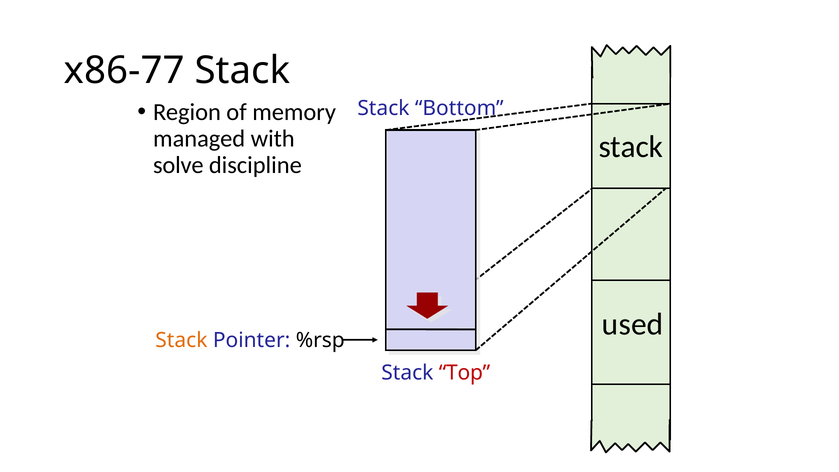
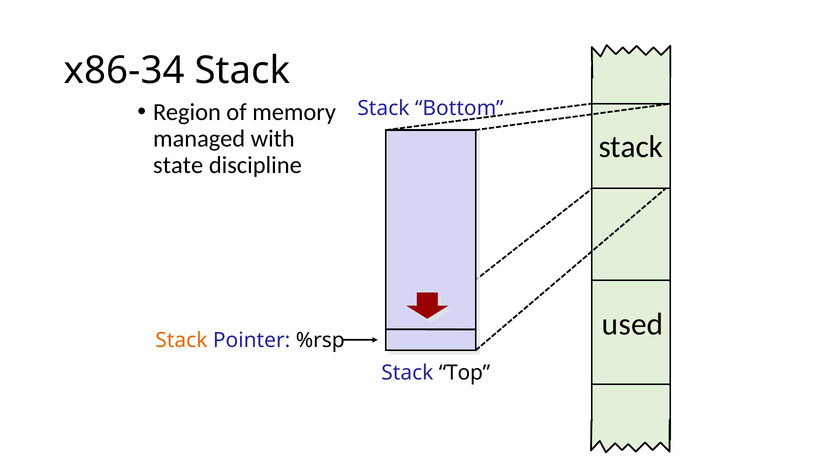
x86-77: x86-77 -> x86-34
solve: solve -> state
Top colour: red -> black
